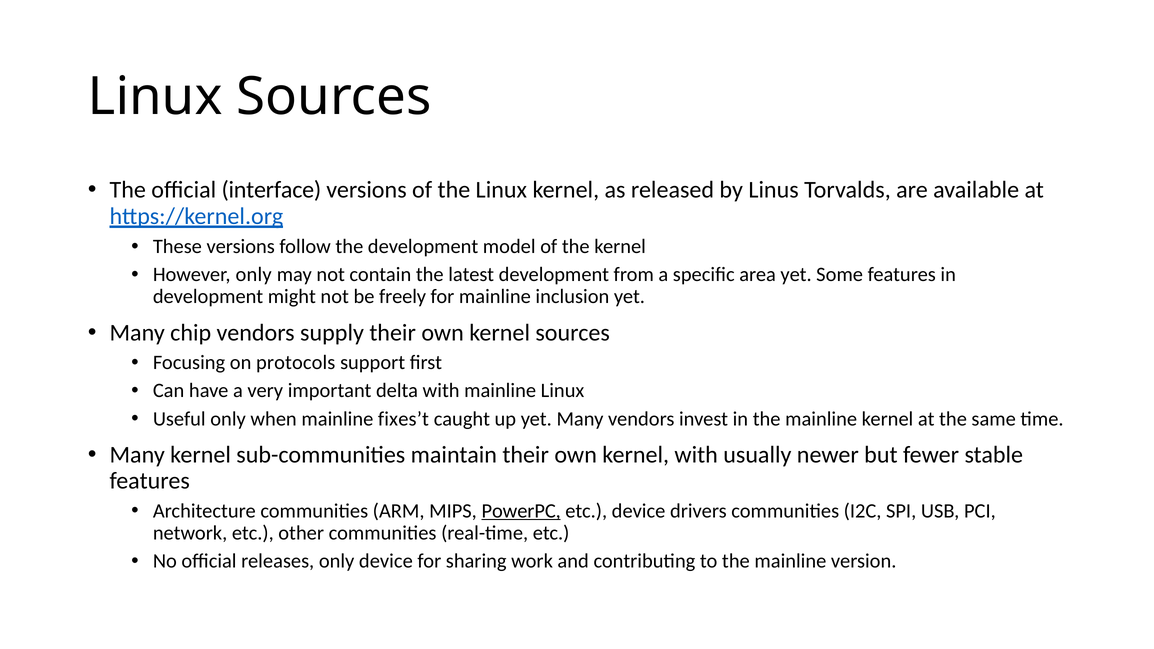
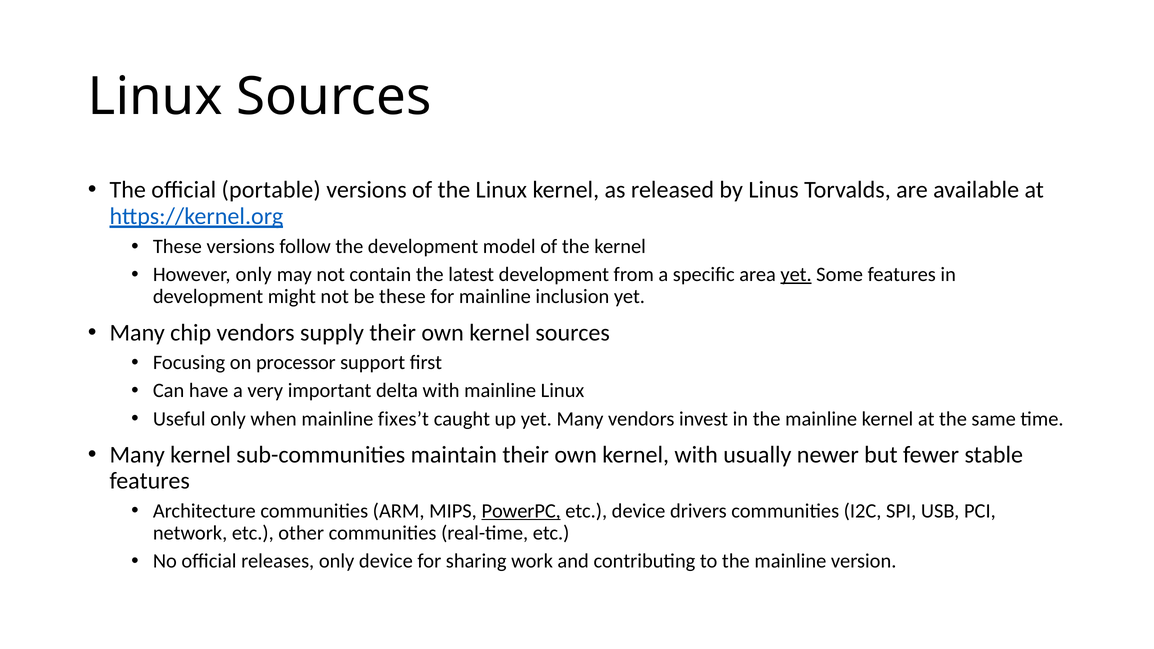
interface: interface -> portable
yet at (796, 275) underline: none -> present
be freely: freely -> these
protocols: protocols -> processor
